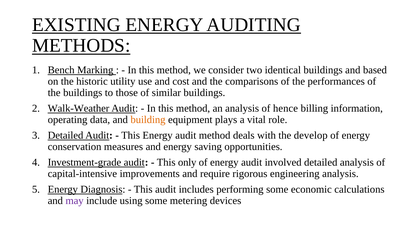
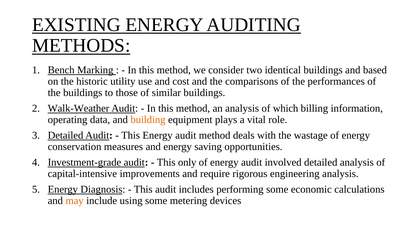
hence: hence -> which
develop: develop -> wastage
may colour: purple -> orange
